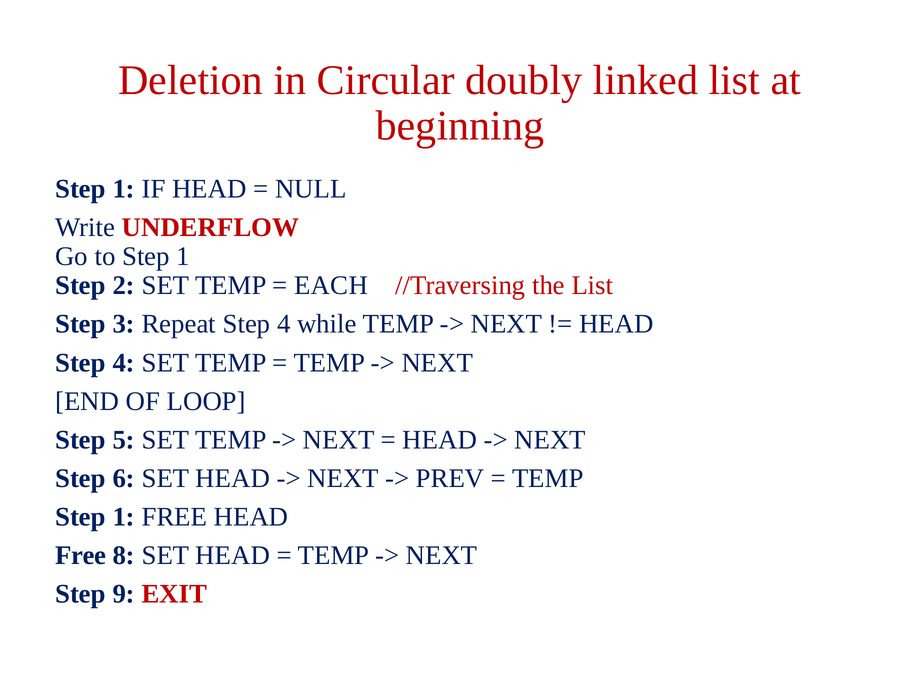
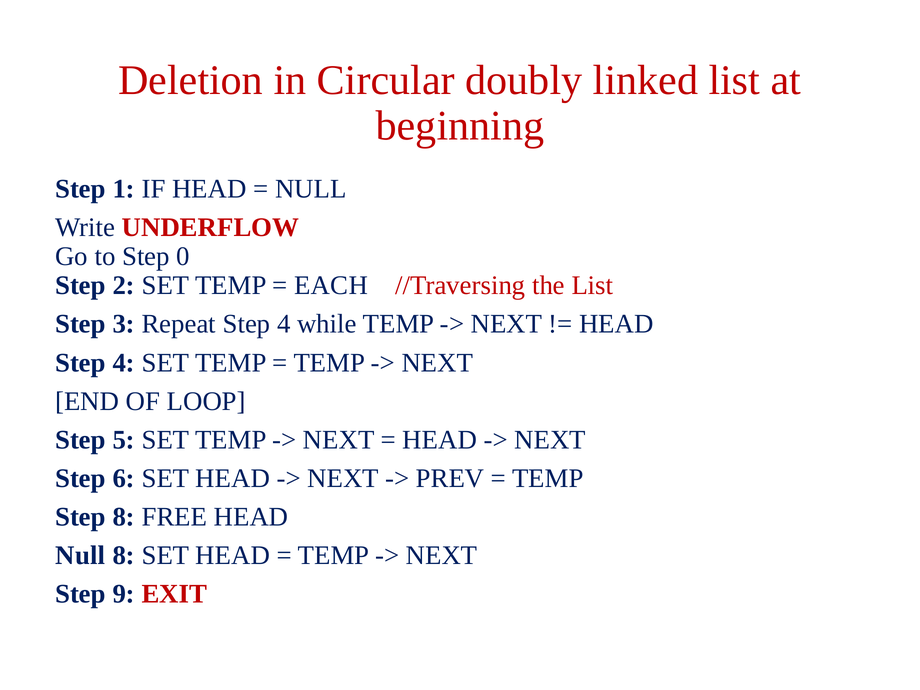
to Step 1: 1 -> 0
1 at (124, 517): 1 -> 8
Free at (81, 556): Free -> Null
